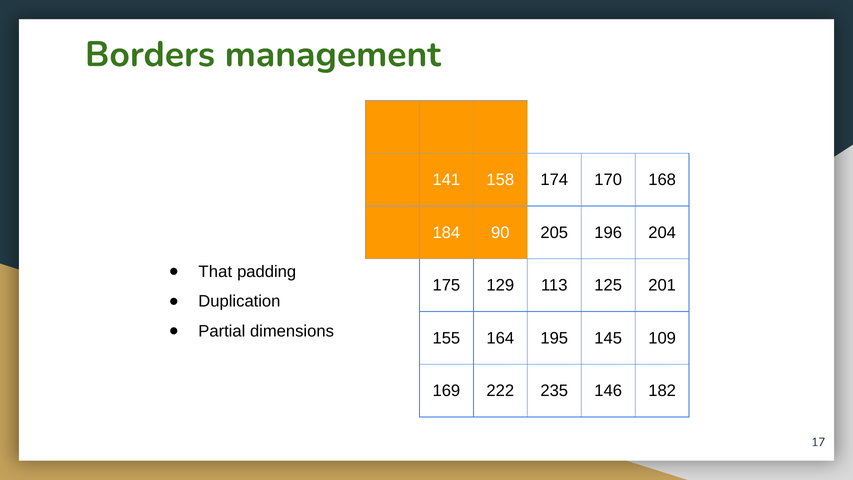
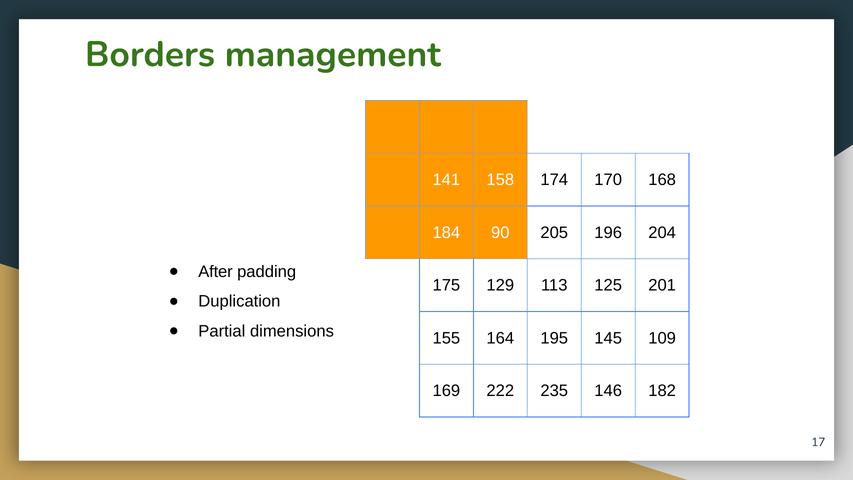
That: That -> After
